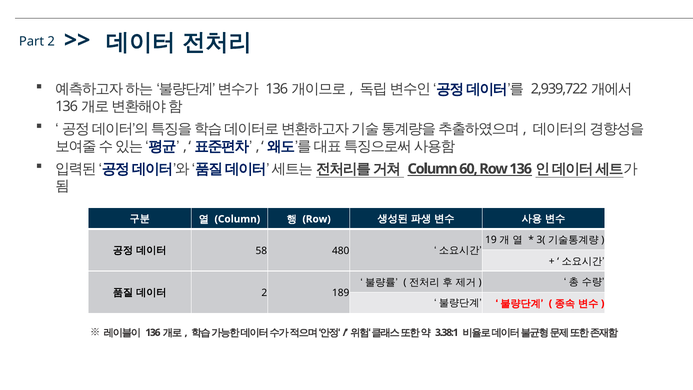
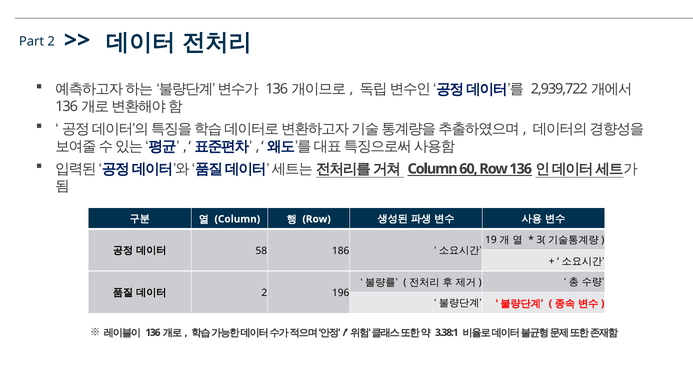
480: 480 -> 186
189: 189 -> 196
